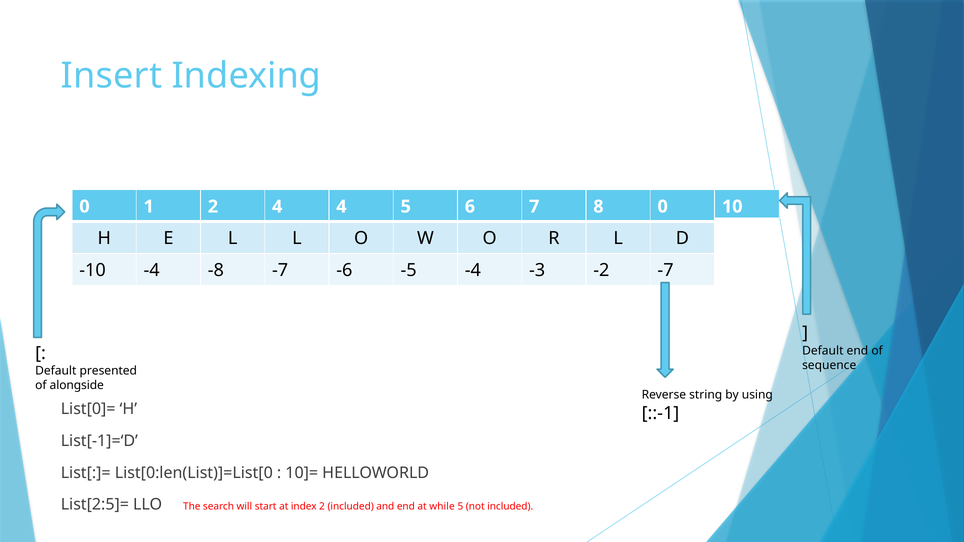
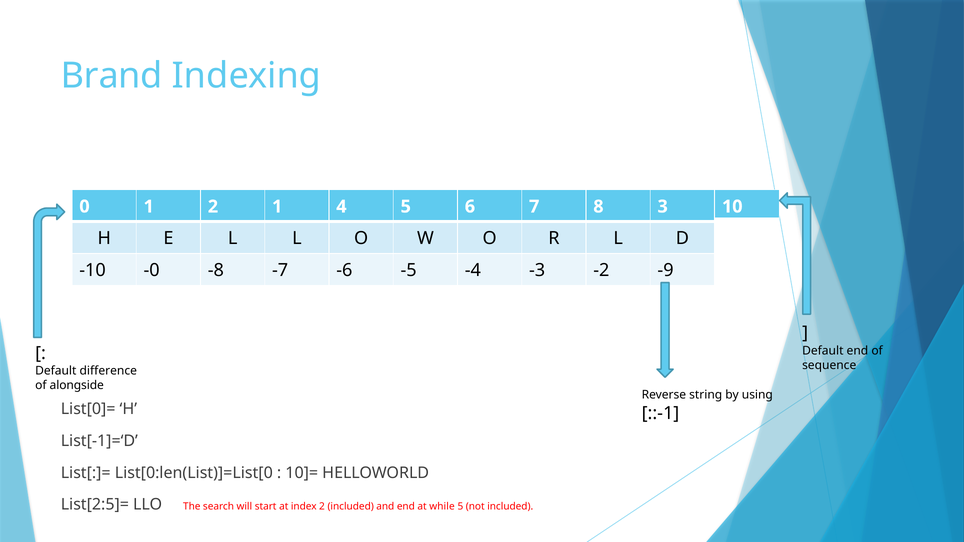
Insert: Insert -> Brand
2 4: 4 -> 1
8 0: 0 -> 3
-10 -4: -4 -> -0
-2 -7: -7 -> -9
presented: presented -> difference
